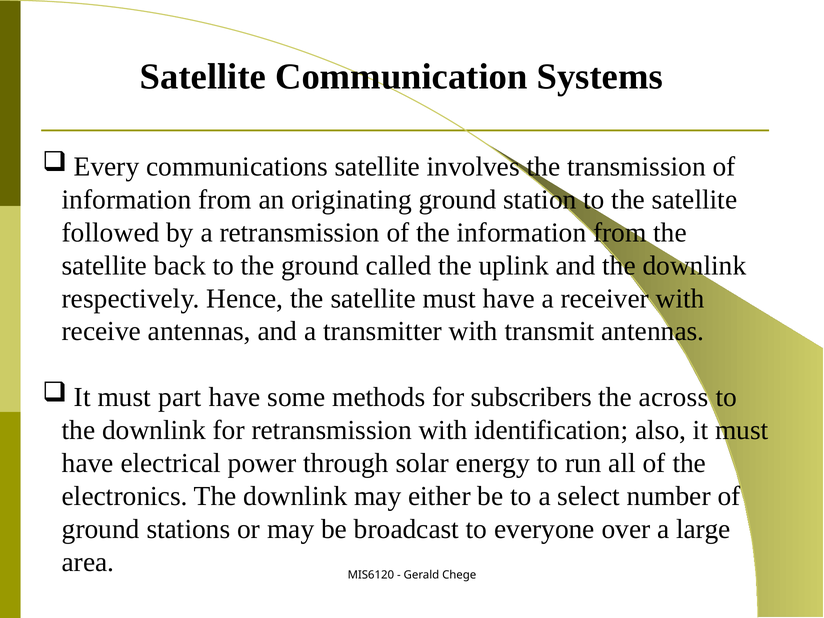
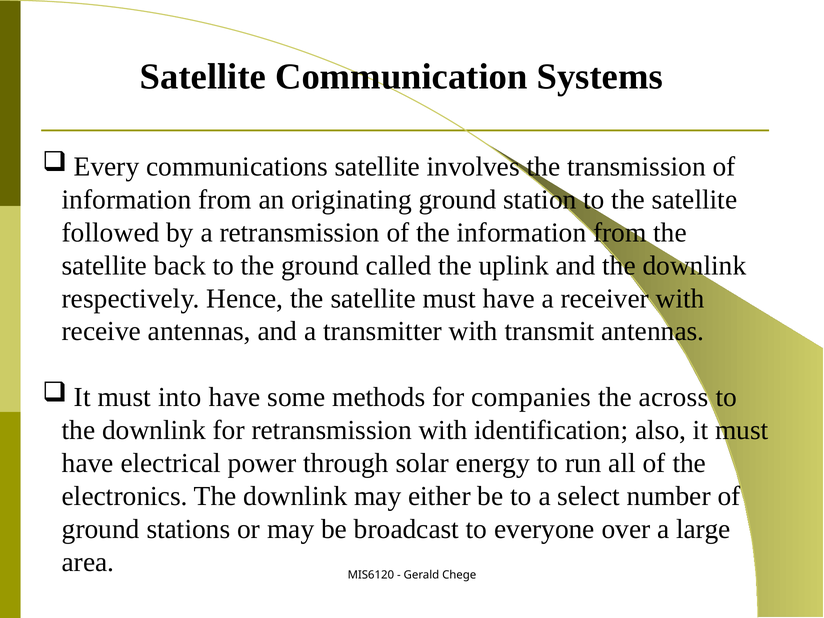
part: part -> into
subscribers: subscribers -> companies
